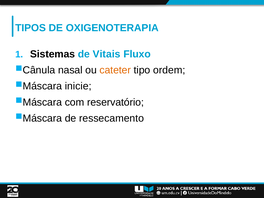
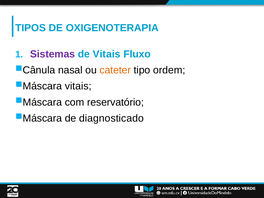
Sistemas colour: black -> purple
inicie at (78, 86): inicie -> vitais
ressecamento: ressecamento -> diagnosticado
